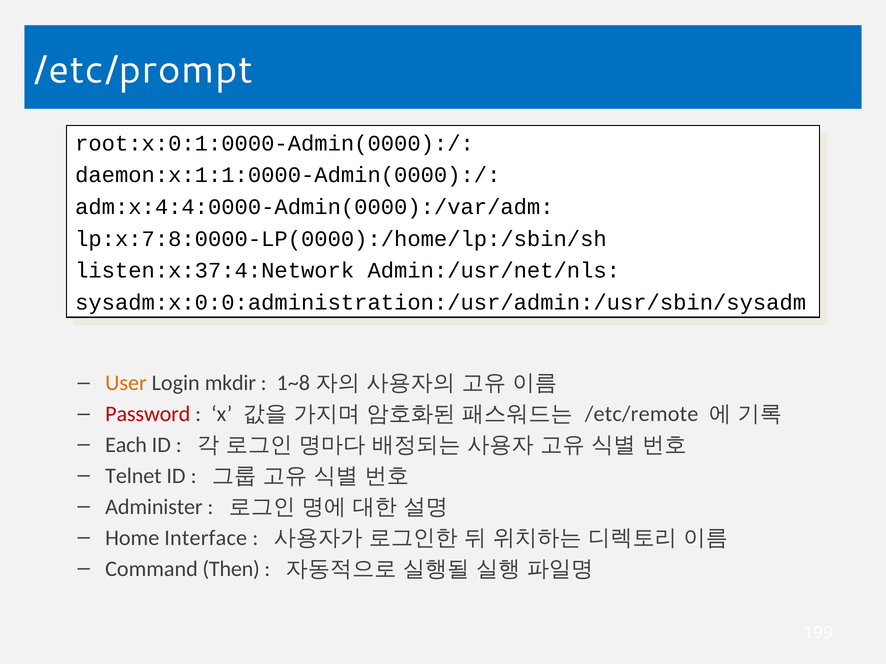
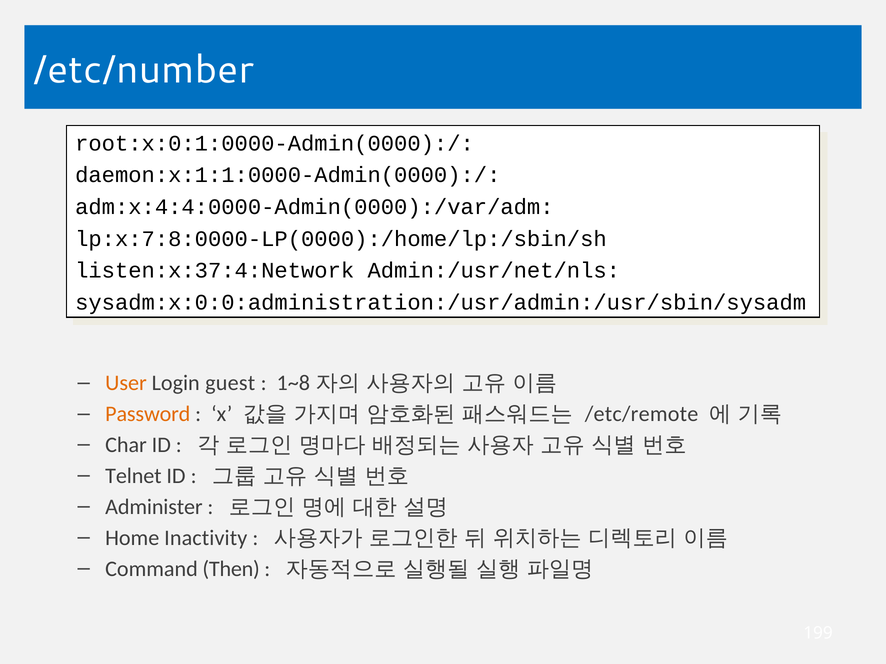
/etc/prompt: /etc/prompt -> /etc/number
mkdir: mkdir -> guest
Password colour: red -> orange
Each: Each -> Char
Interface: Interface -> Inactivity
